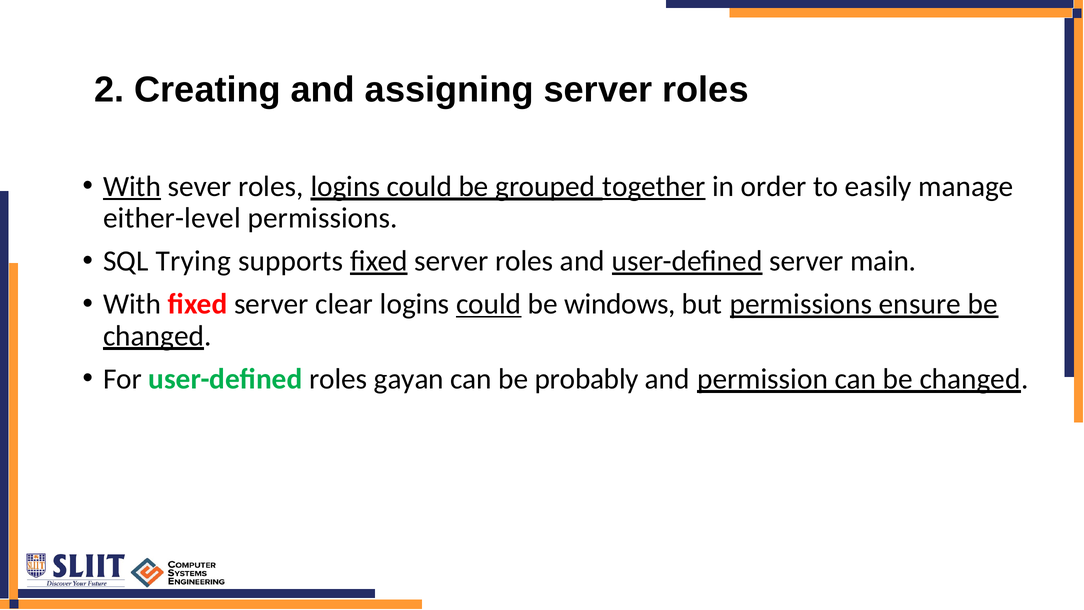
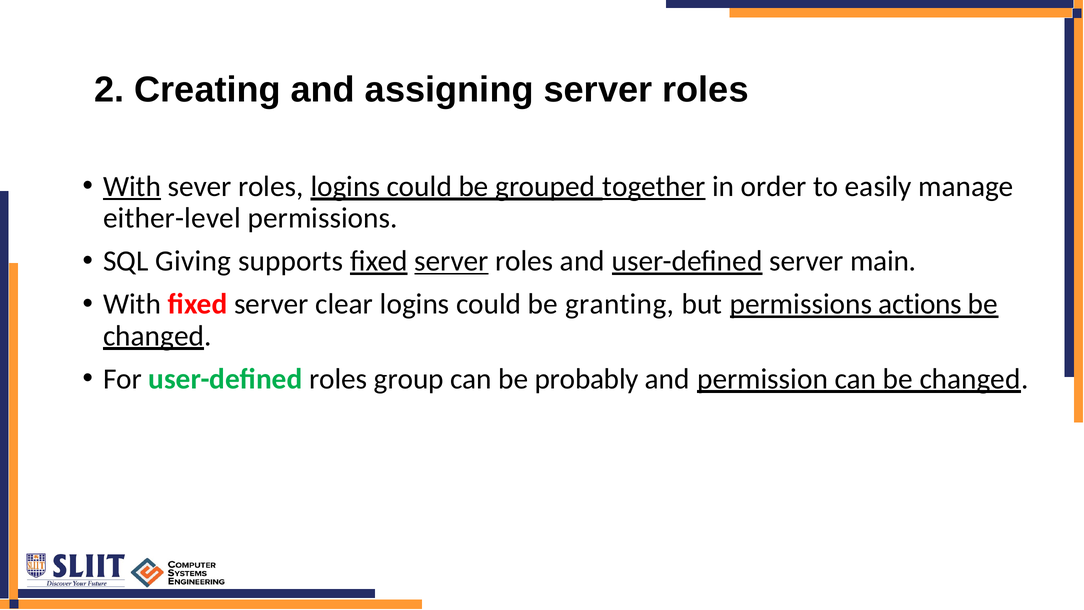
Trying: Trying -> Giving
server at (451, 261) underline: none -> present
could at (489, 304) underline: present -> none
windows: windows -> granting
ensure: ensure -> actions
gayan: gayan -> group
